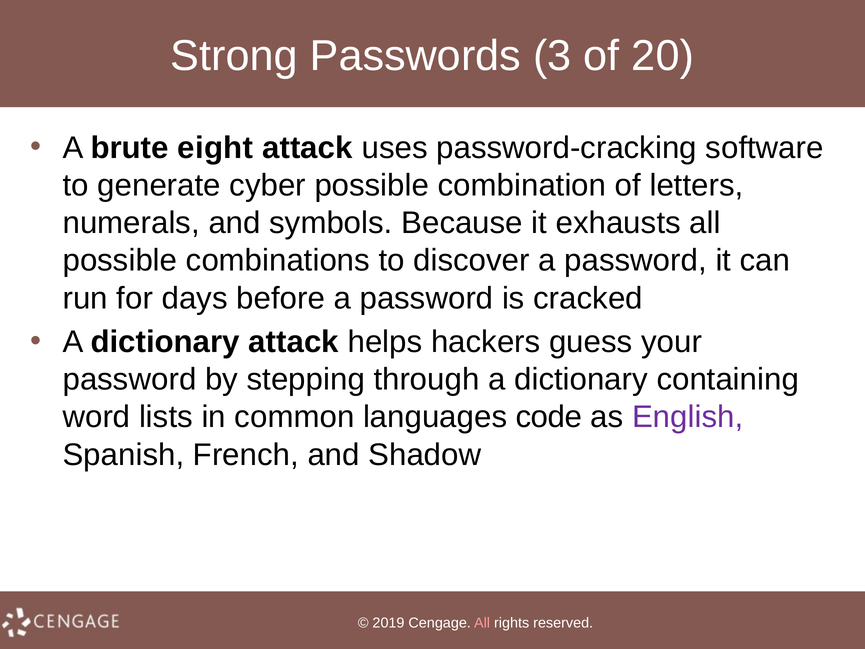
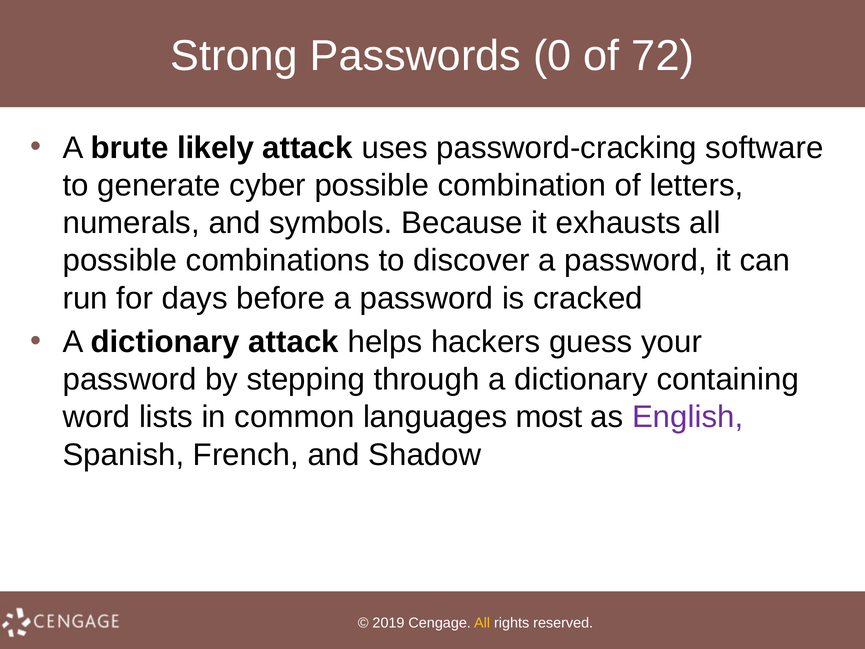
3: 3 -> 0
20: 20 -> 72
eight: eight -> likely
code: code -> most
All at (482, 623) colour: pink -> yellow
